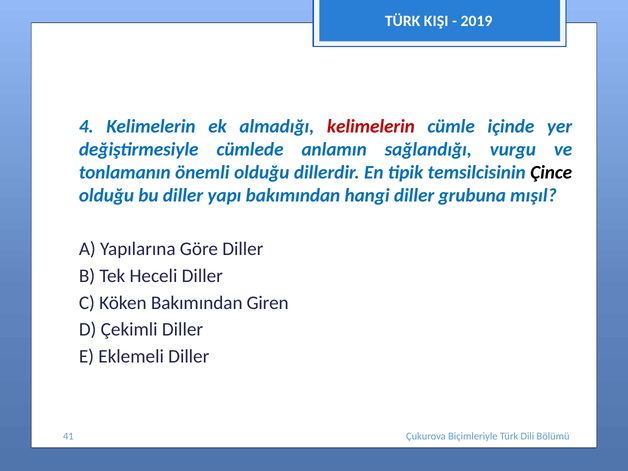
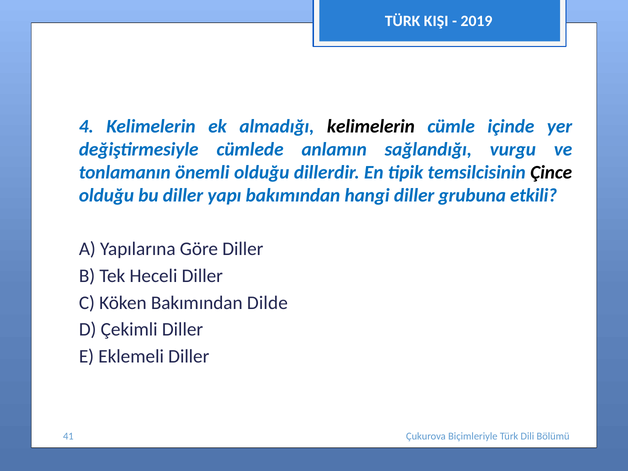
kelimelerin at (371, 126) colour: red -> black
mışıl: mışıl -> etkili
Giren: Giren -> Dilde
